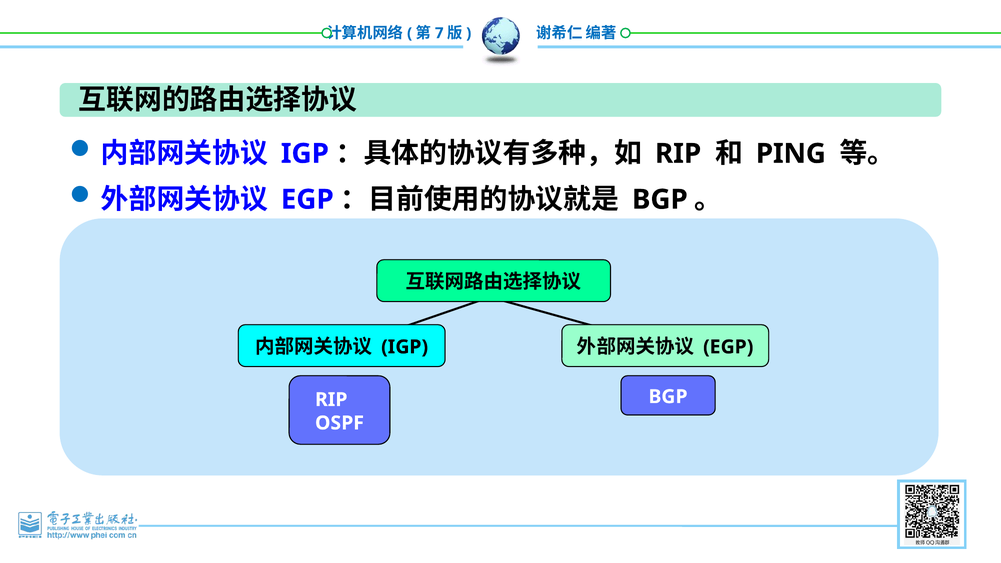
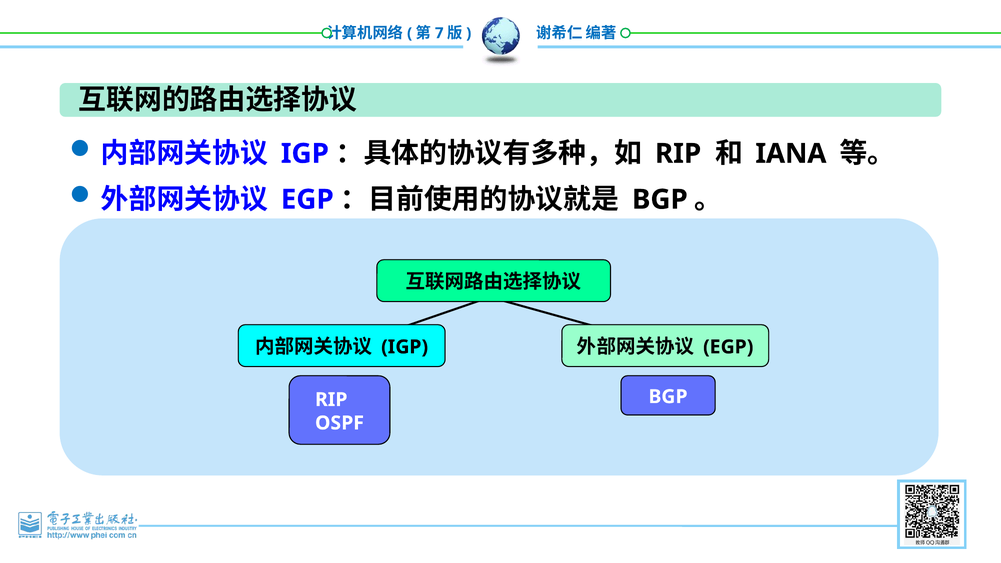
PING: PING -> IANA
